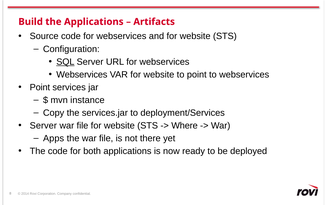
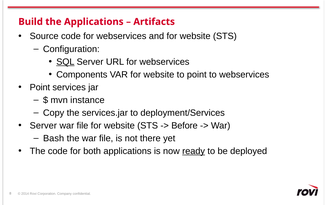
Webservices at (82, 74): Webservices -> Components
Where: Where -> Before
Apps: Apps -> Bash
ready underline: none -> present
